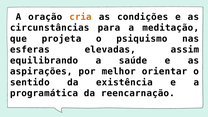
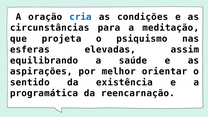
cria colour: orange -> blue
